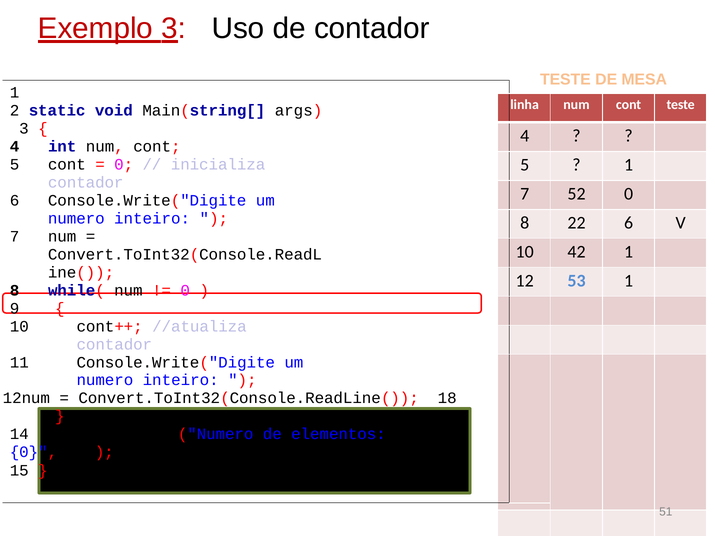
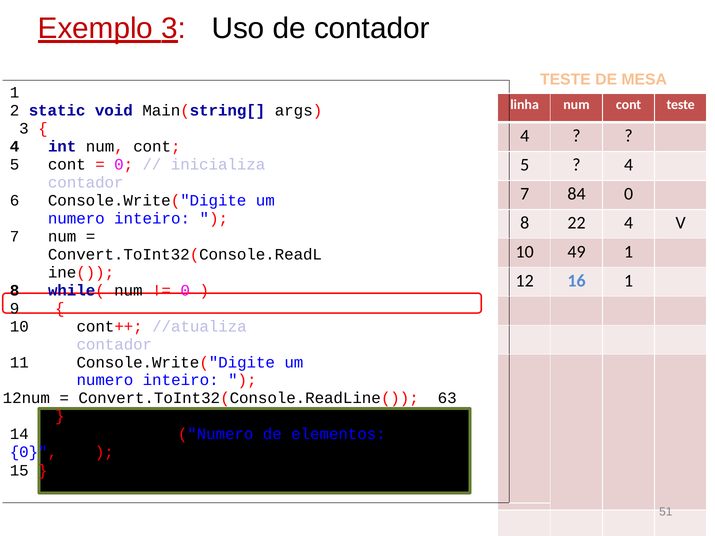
1 at (629, 165): 1 -> 4
52: 52 -> 84
22 6: 6 -> 4
42: 42 -> 49
53: 53 -> 16
18: 18 -> 63
